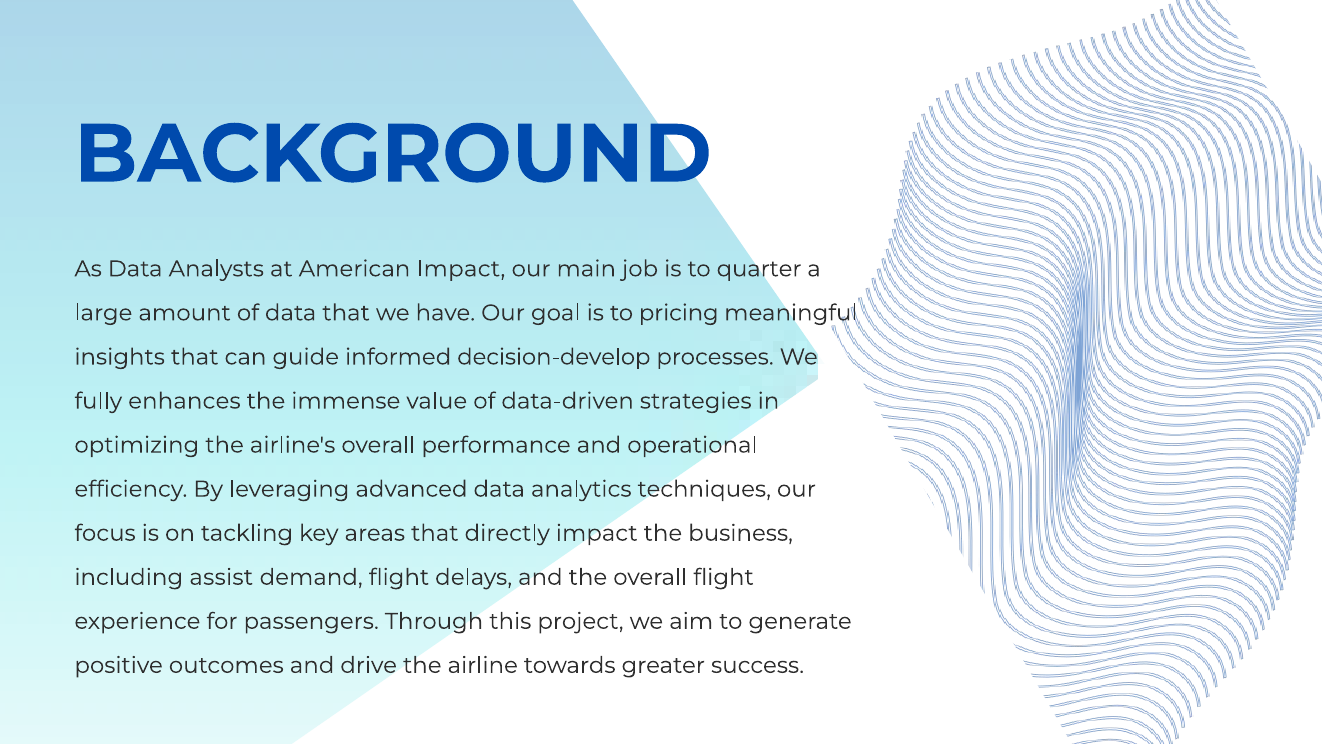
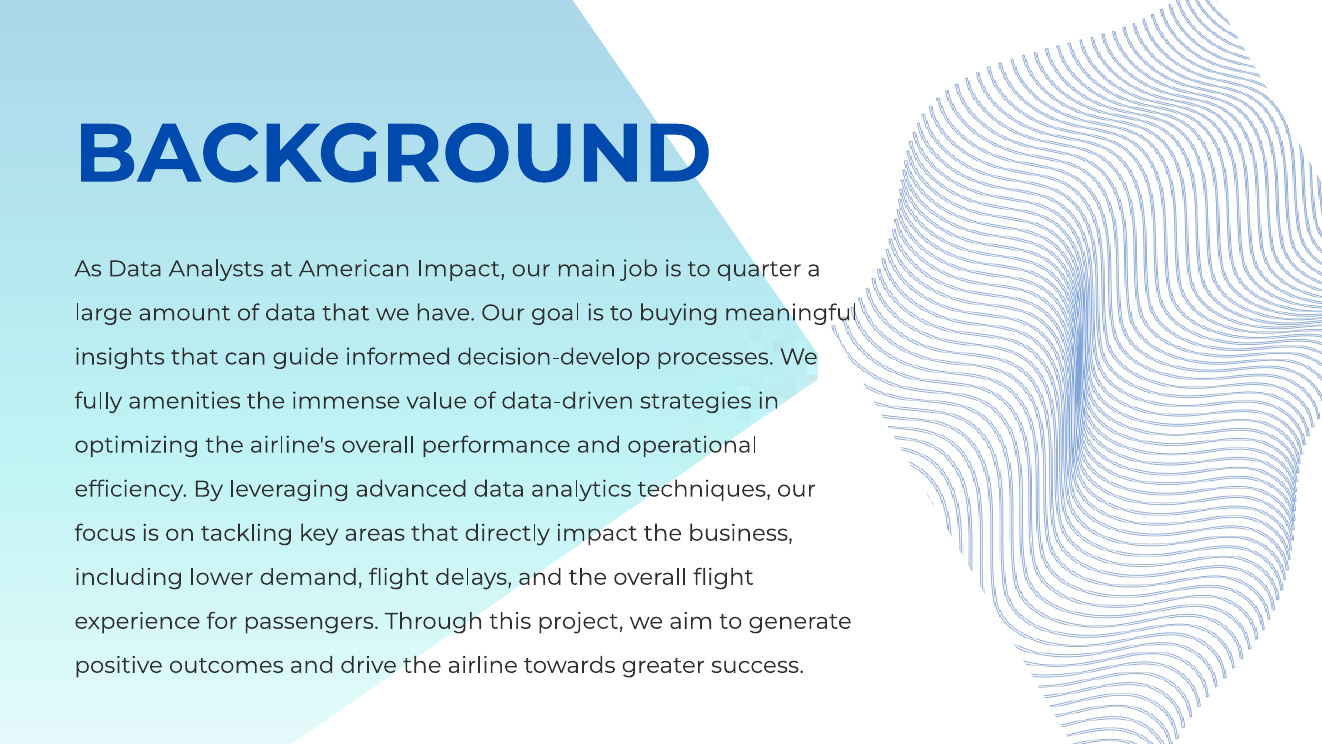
pricing: pricing -> buying
enhances: enhances -> amenities
assist: assist -> lower
